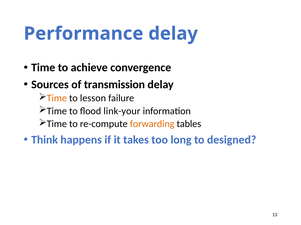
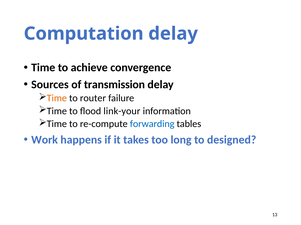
Performance: Performance -> Computation
lesson: lesson -> router
forwarding colour: orange -> blue
Think: Think -> Work
